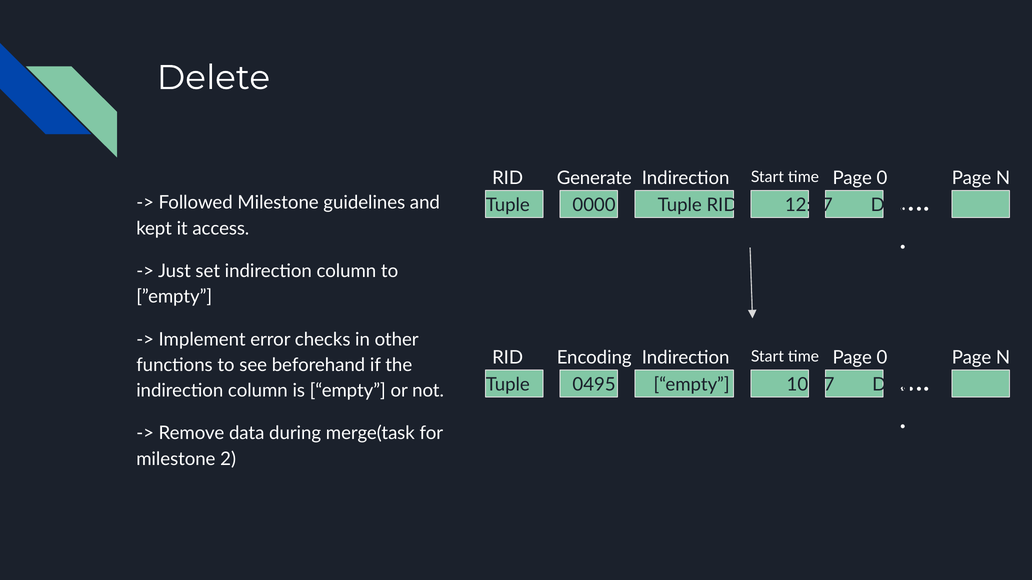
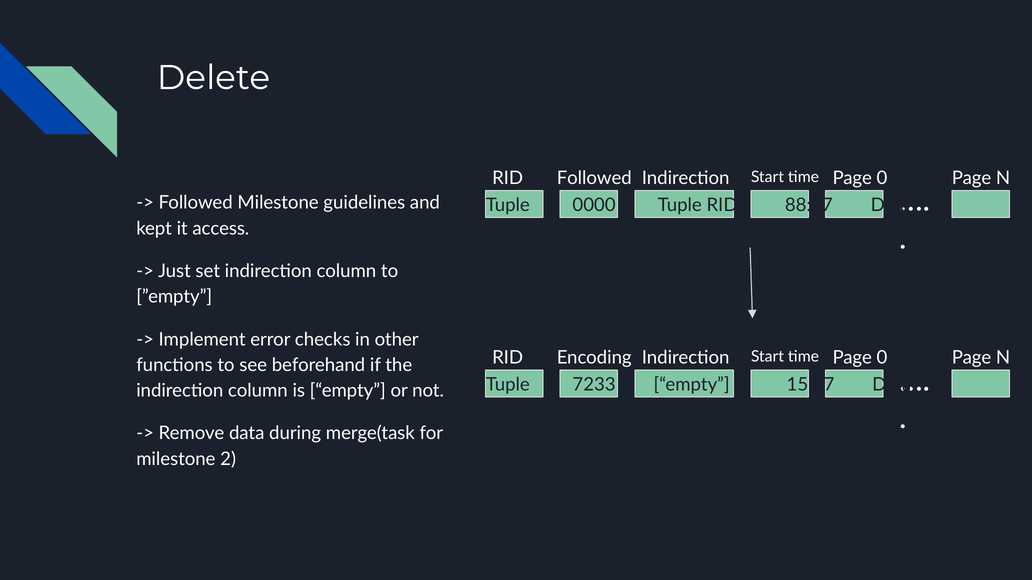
RID Generate: Generate -> Followed
12:37: 12:37 -> 88:37
0495: 0495 -> 7233
10:37: 10:37 -> 15:37
